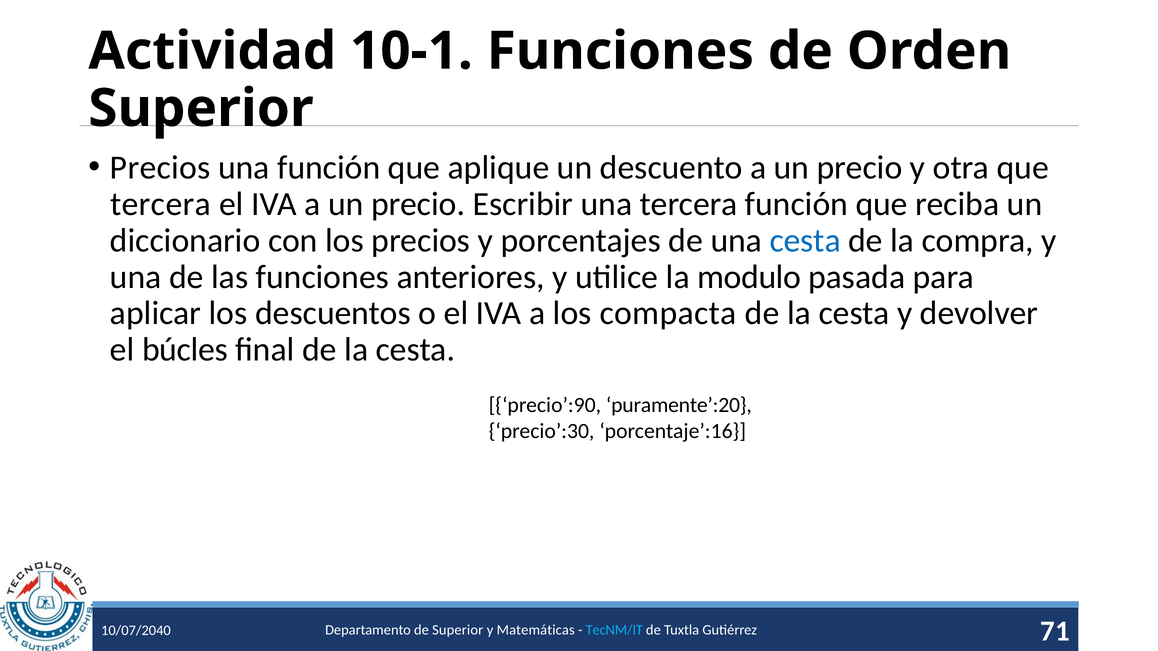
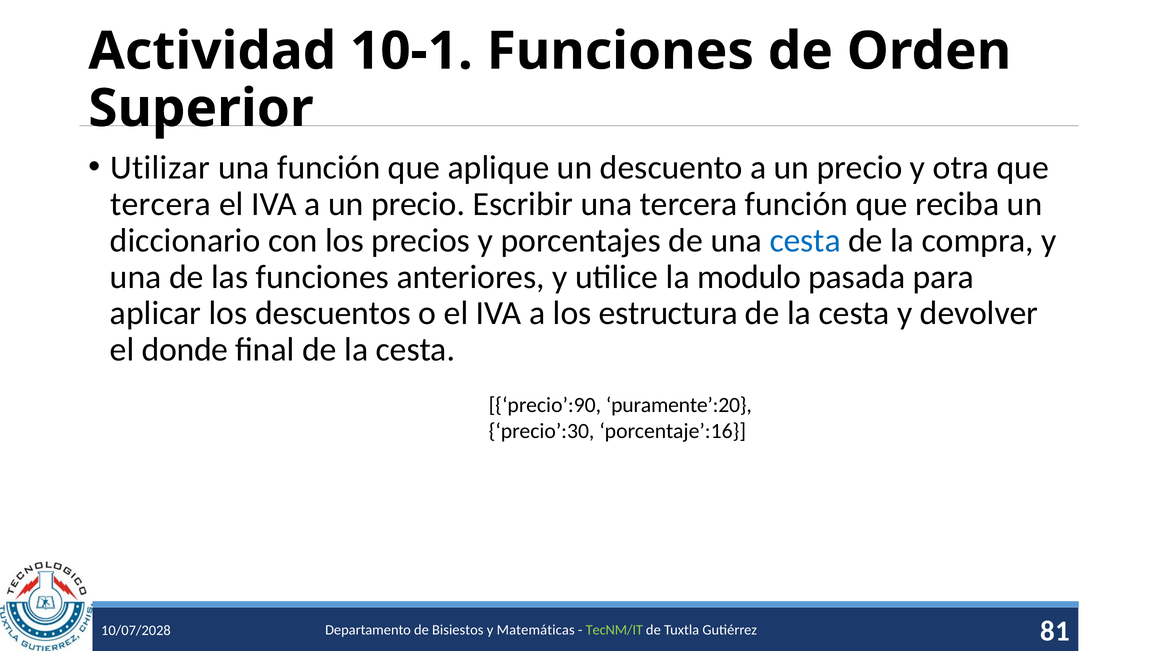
Precios at (160, 168): Precios -> Utilizar
compacta: compacta -> estructura
búcles: búcles -> donde
de Superior: Superior -> Bisiestos
TecNM/IT colour: light blue -> light green
71: 71 -> 81
10/07/2040: 10/07/2040 -> 10/07/2028
